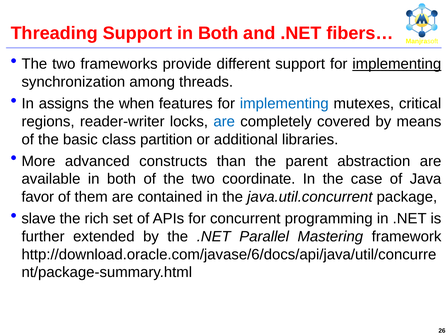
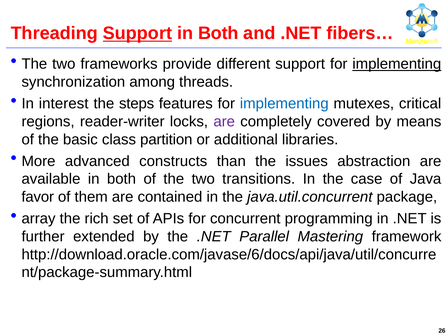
Support at (137, 33) underline: none -> present
assigns: assigns -> interest
when: when -> steps
are at (224, 122) colour: blue -> purple
parent: parent -> issues
coordinate: coordinate -> transitions
slave: slave -> array
